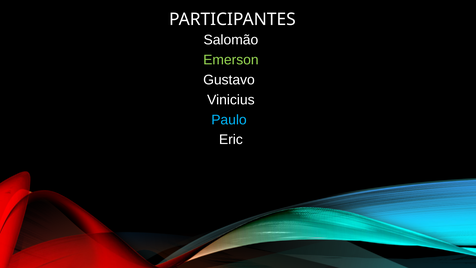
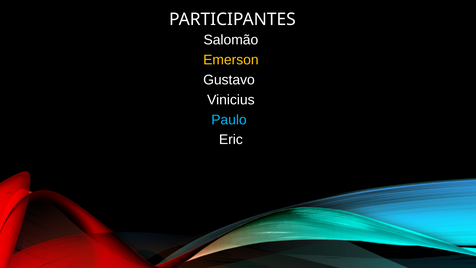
Emerson colour: light green -> yellow
